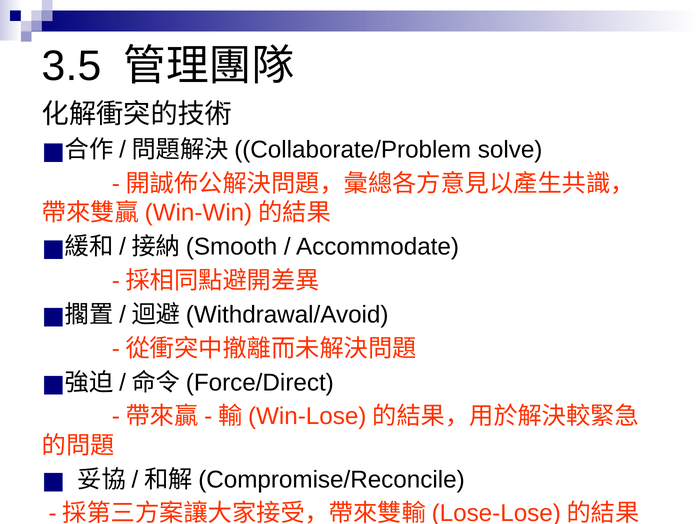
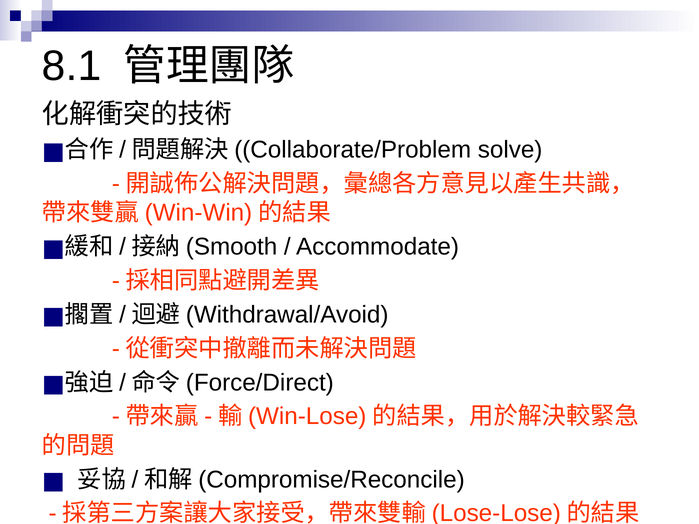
3.5: 3.5 -> 8.1
